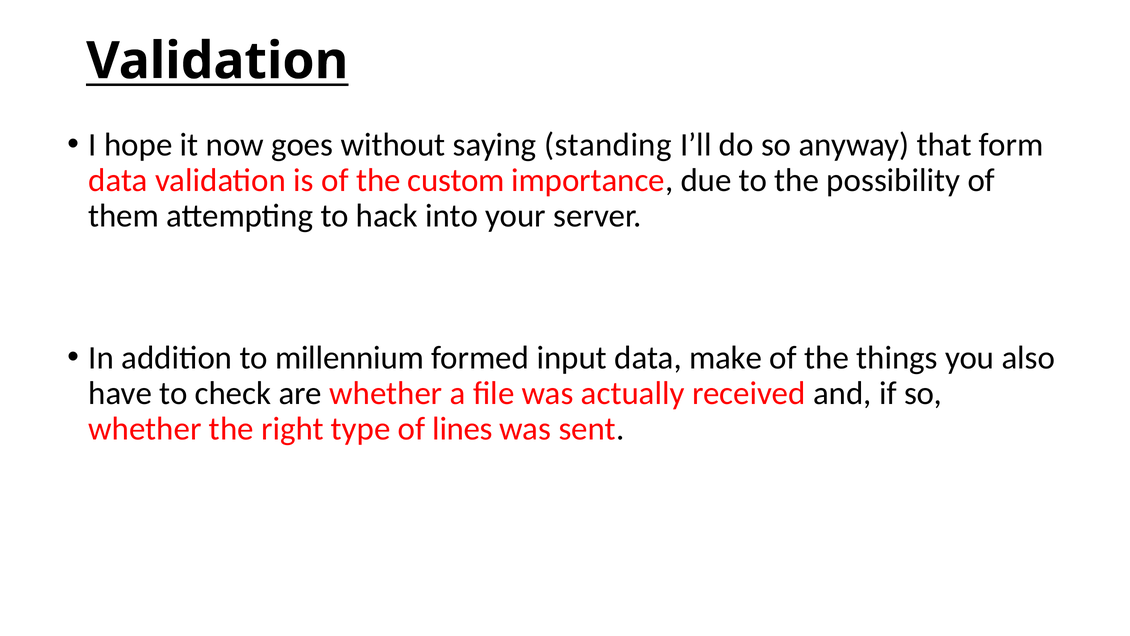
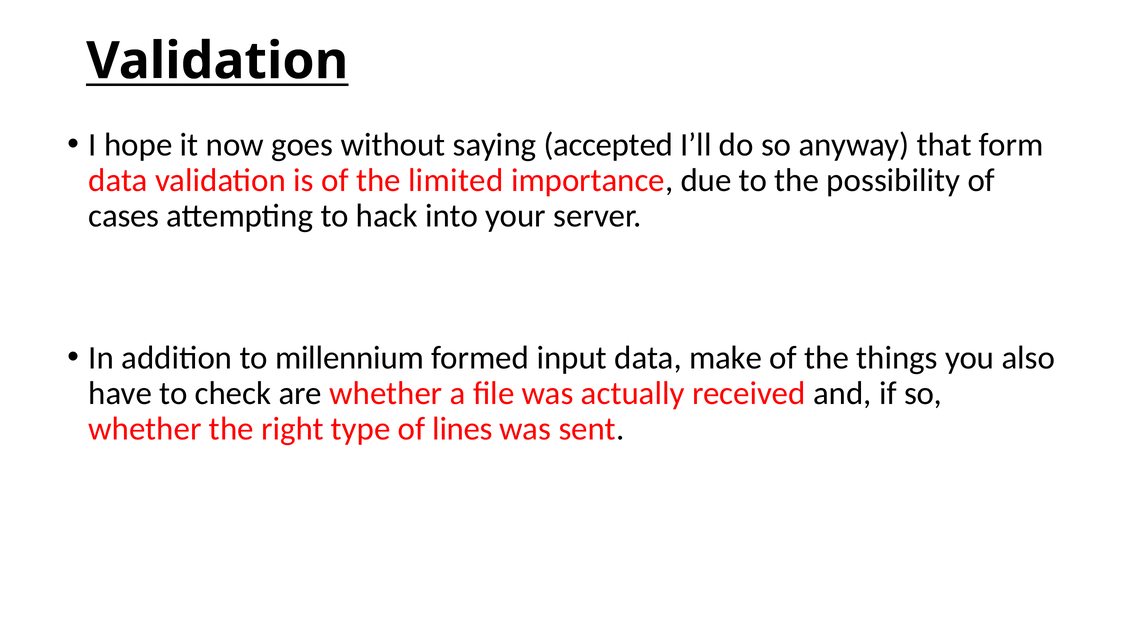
standing: standing -> accepted
custom: custom -> limited
them: them -> cases
